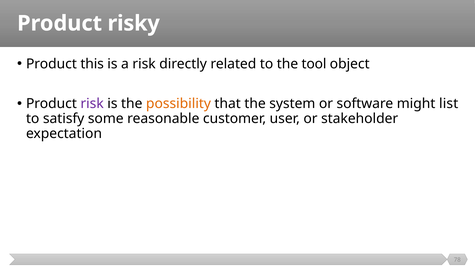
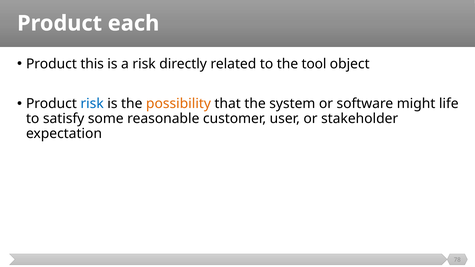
risky: risky -> each
risk at (92, 104) colour: purple -> blue
list: list -> life
